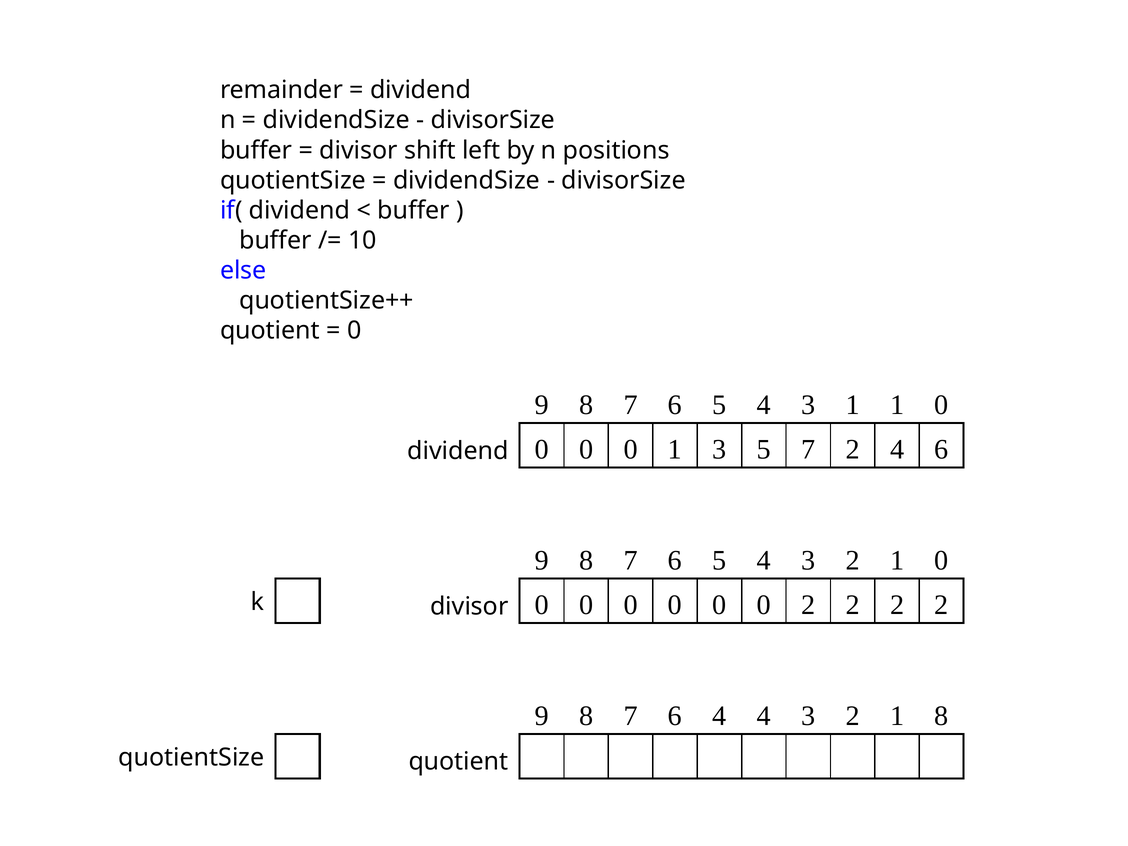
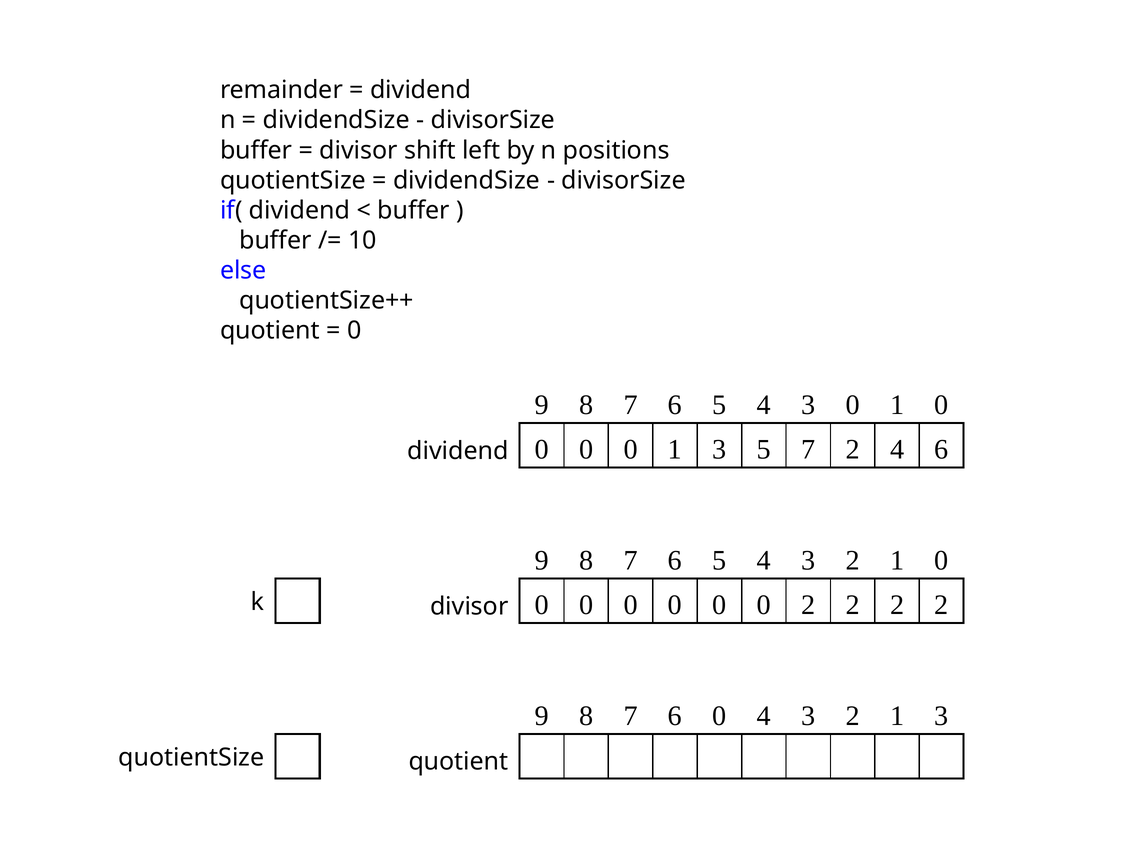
3 1: 1 -> 0
6 4: 4 -> 0
2 1 8: 8 -> 3
